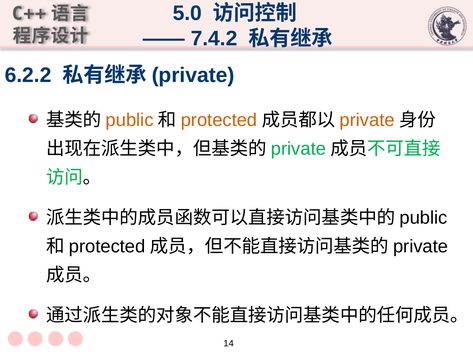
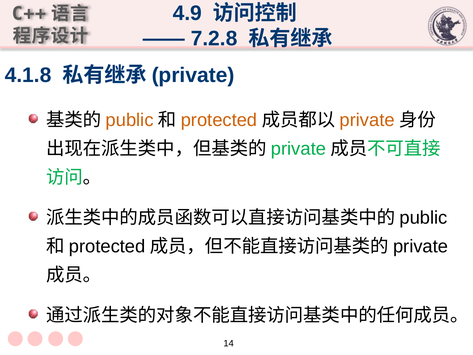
5.0: 5.0 -> 4.9
7.4.2: 7.4.2 -> 7.2.8
6.2.2: 6.2.2 -> 4.1.8
